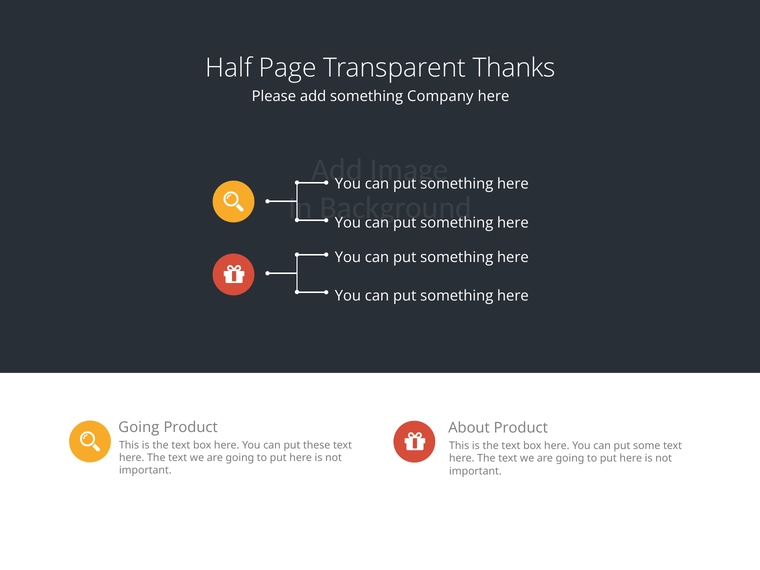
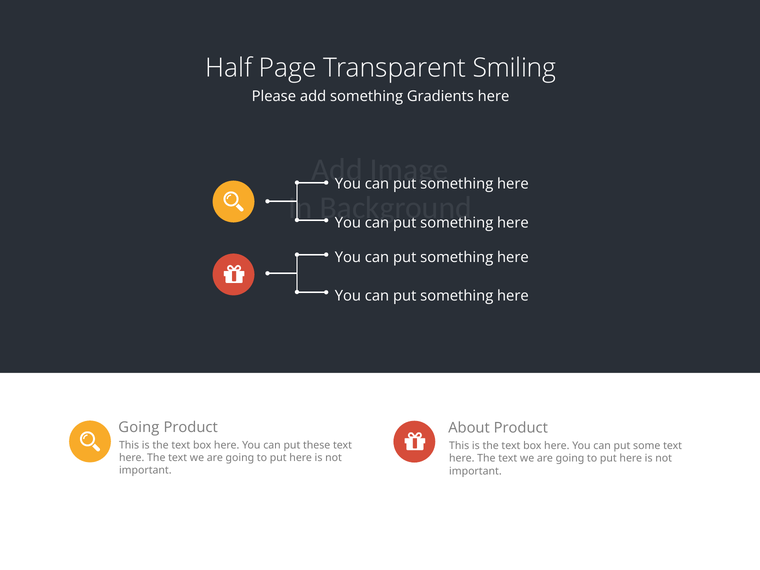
Thanks: Thanks -> Smiling
Company: Company -> Gradients
